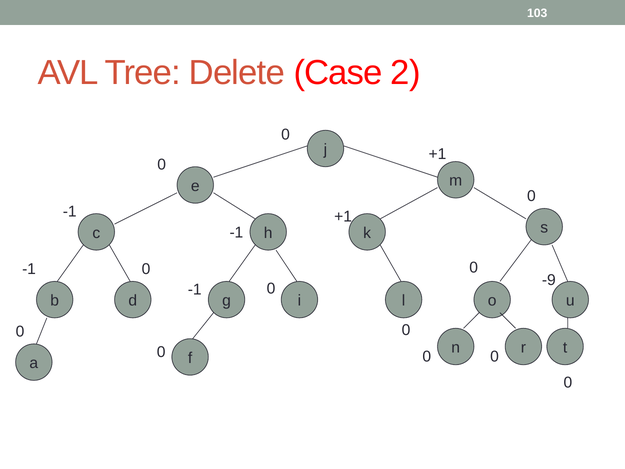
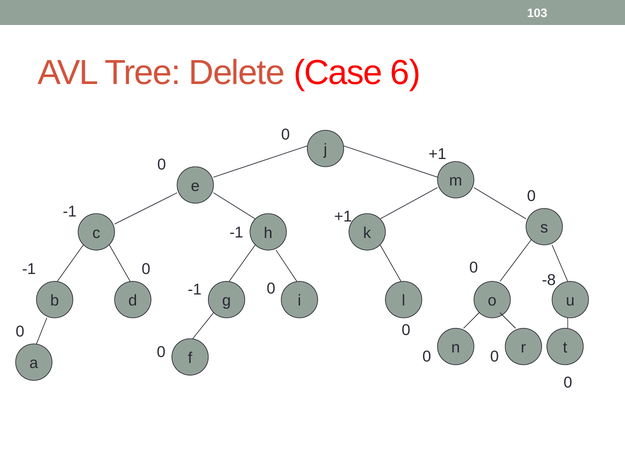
2: 2 -> 6
-9: -9 -> -8
